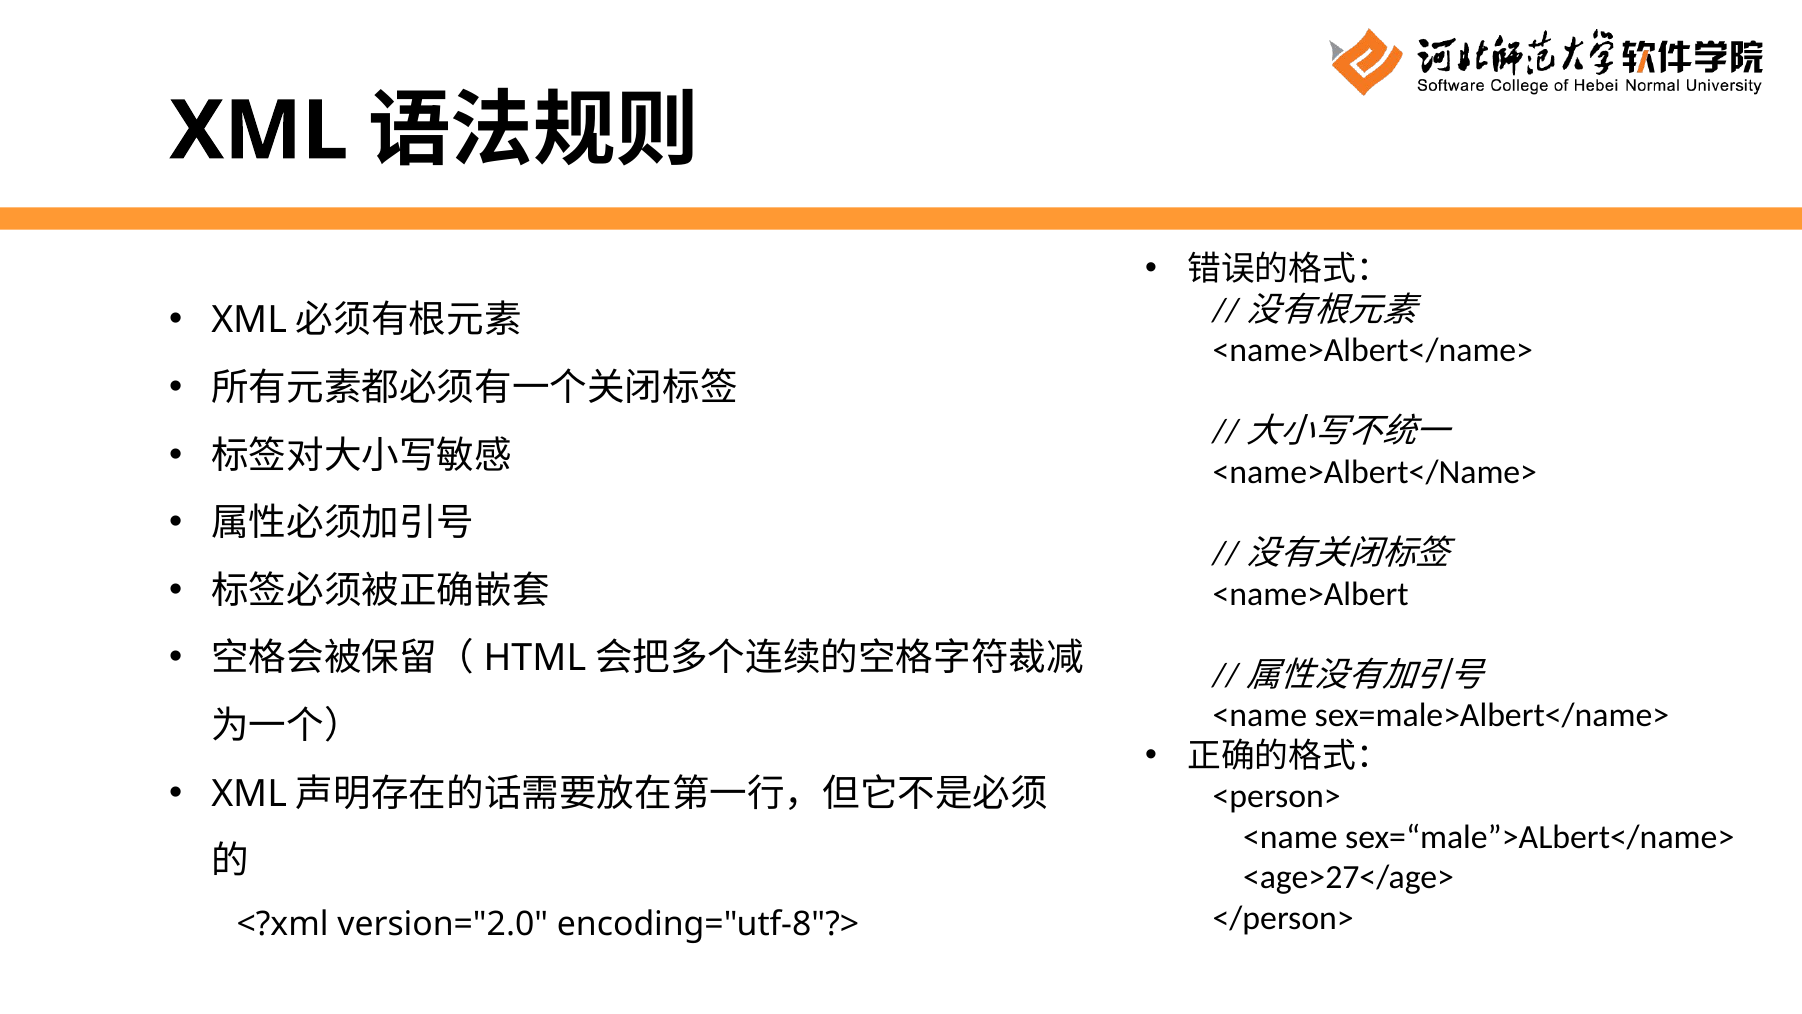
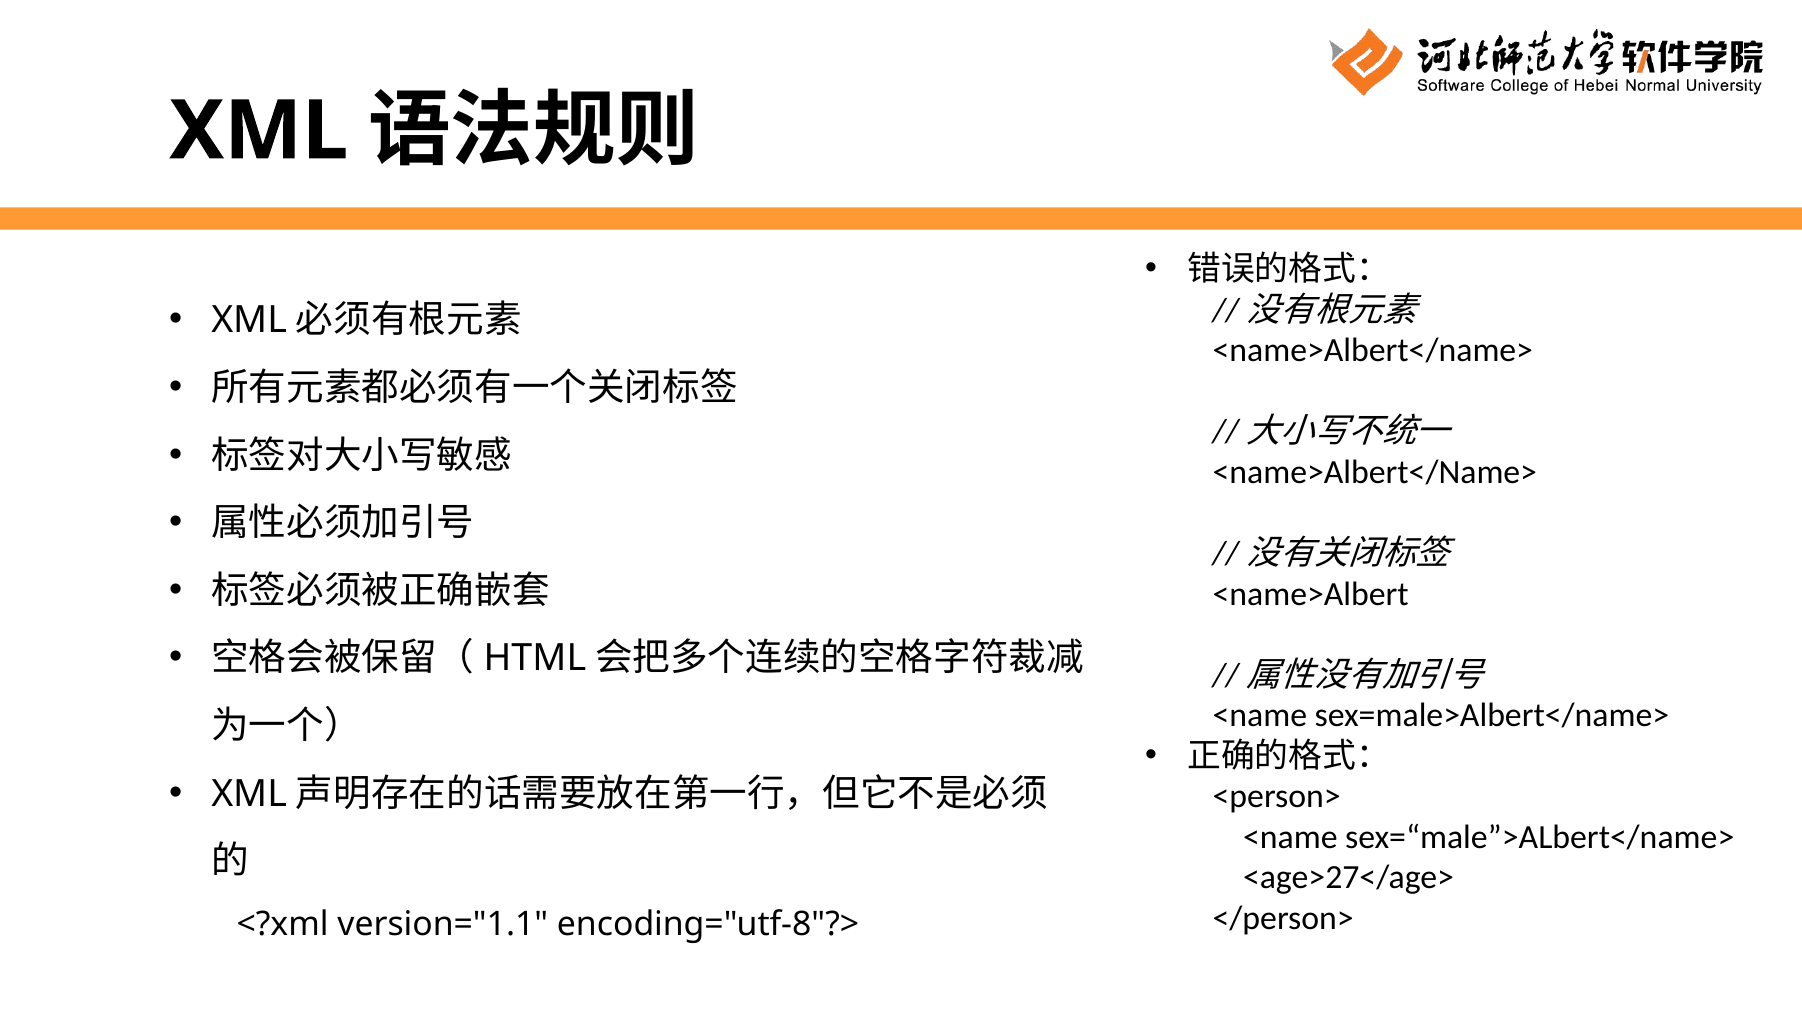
version="2.0: version="2.0 -> version="1.1
